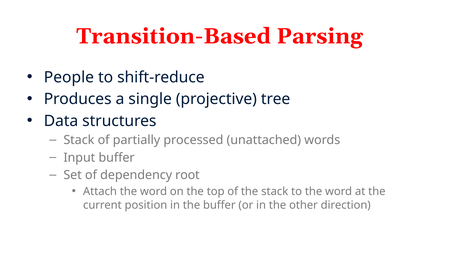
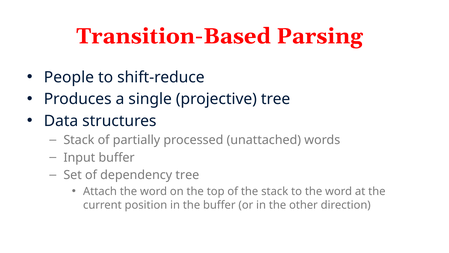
dependency root: root -> tree
